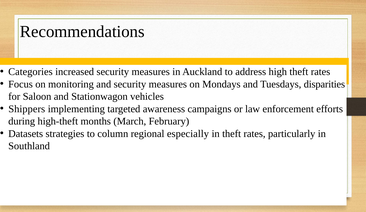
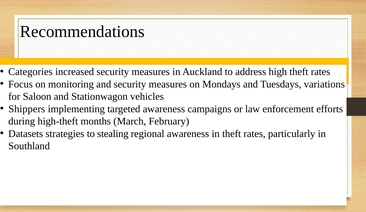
disparities: disparities -> variations
column: column -> stealing
regional especially: especially -> awareness
